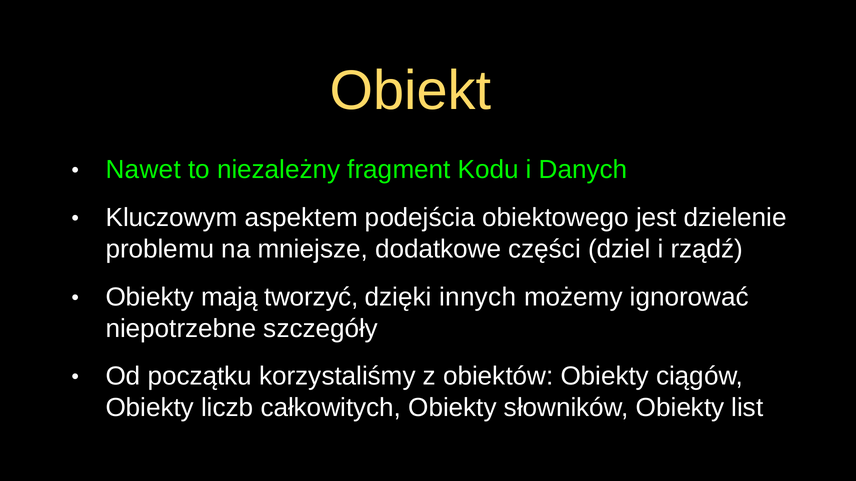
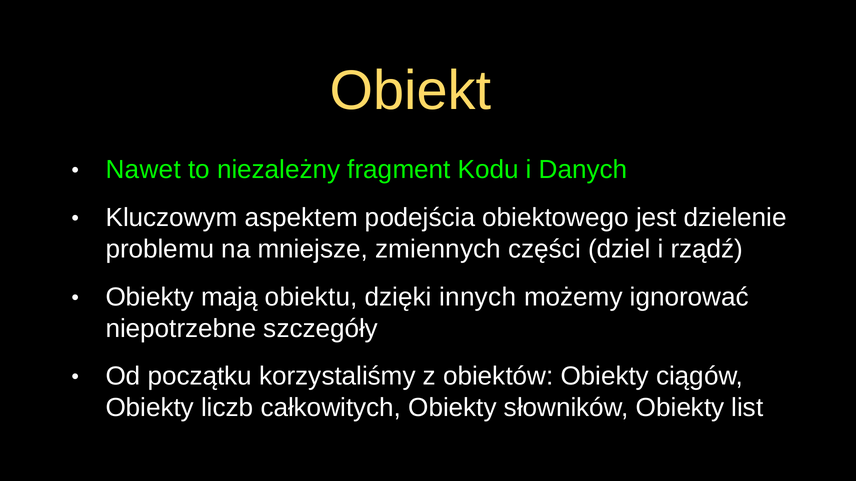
dodatkowe: dodatkowe -> zmiennych
tworzyć: tworzyć -> obiektu
